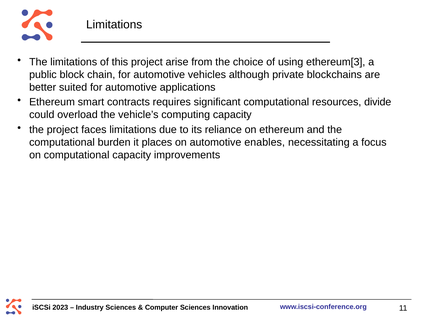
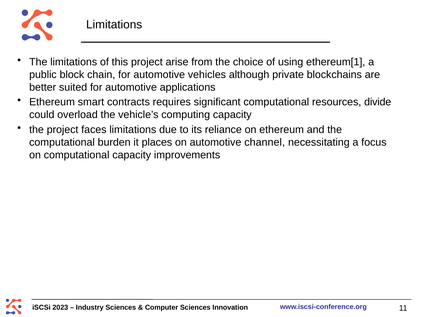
ethereum[3: ethereum[3 -> ethereum[1
enables: enables -> channel
